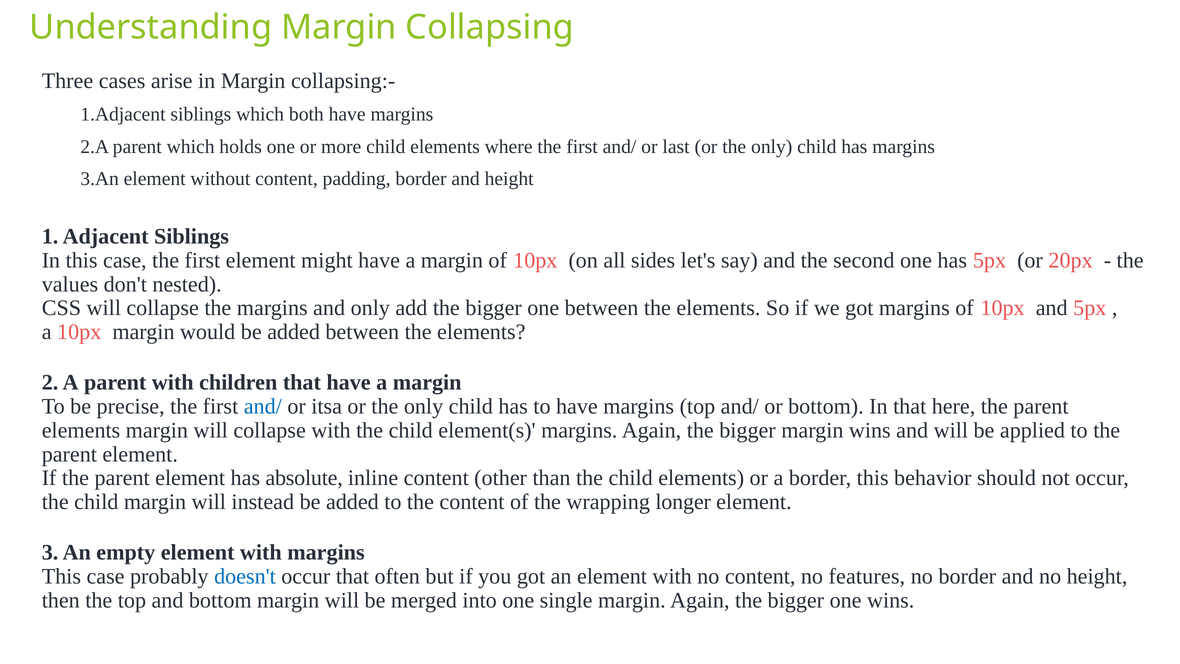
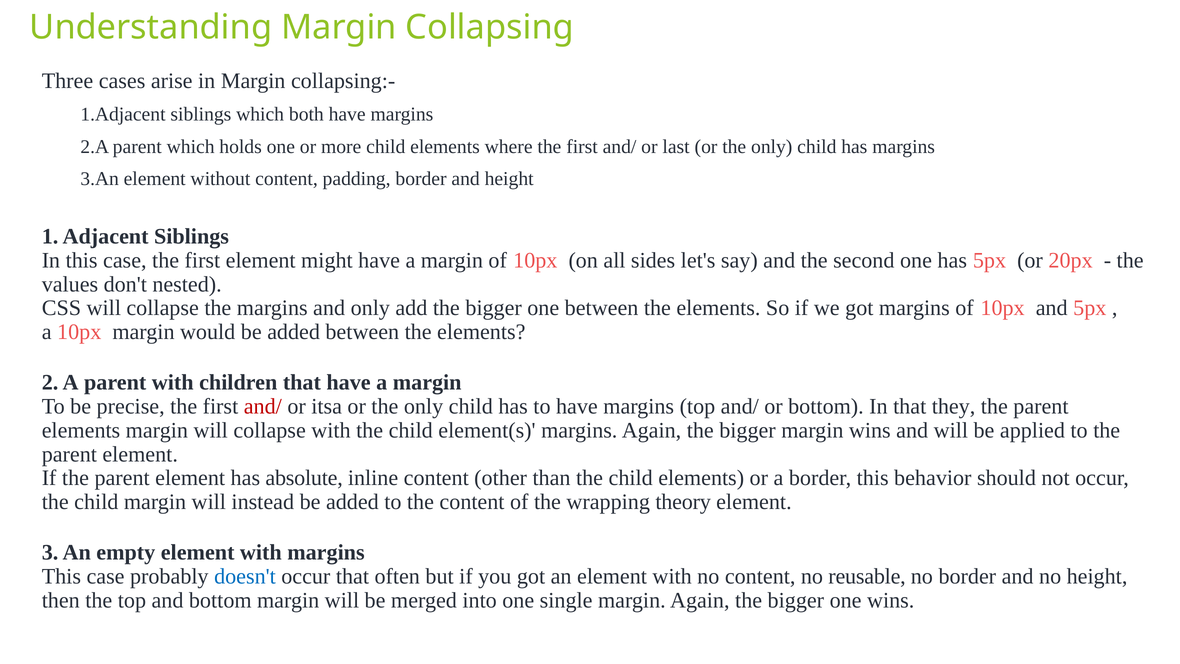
and/ at (263, 406) colour: blue -> red
here: here -> they
longer: longer -> theory
features: features -> reusable
